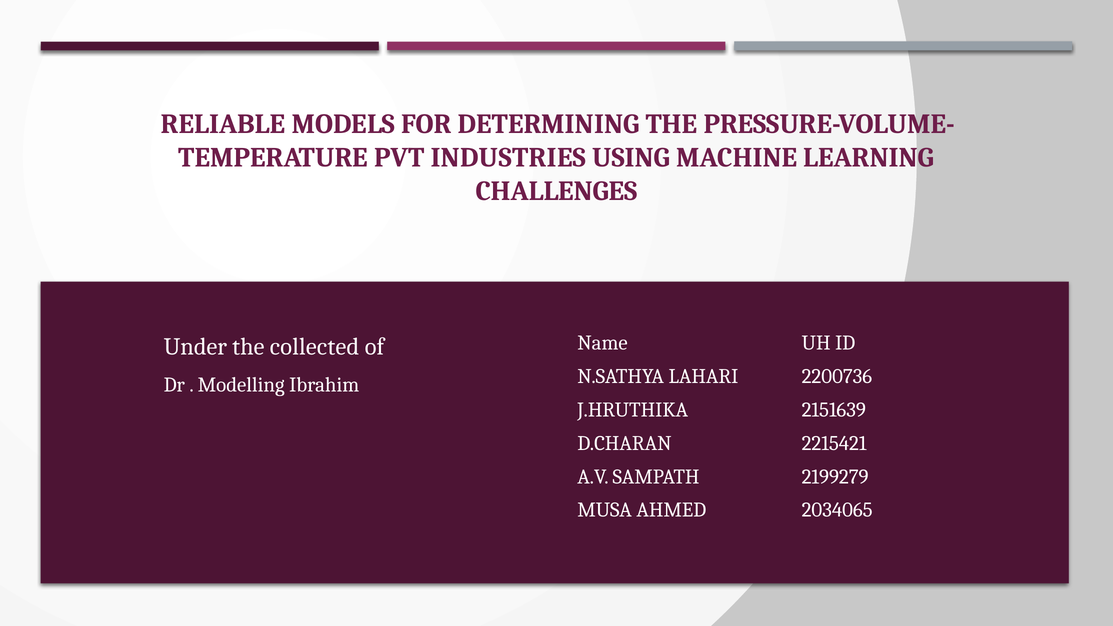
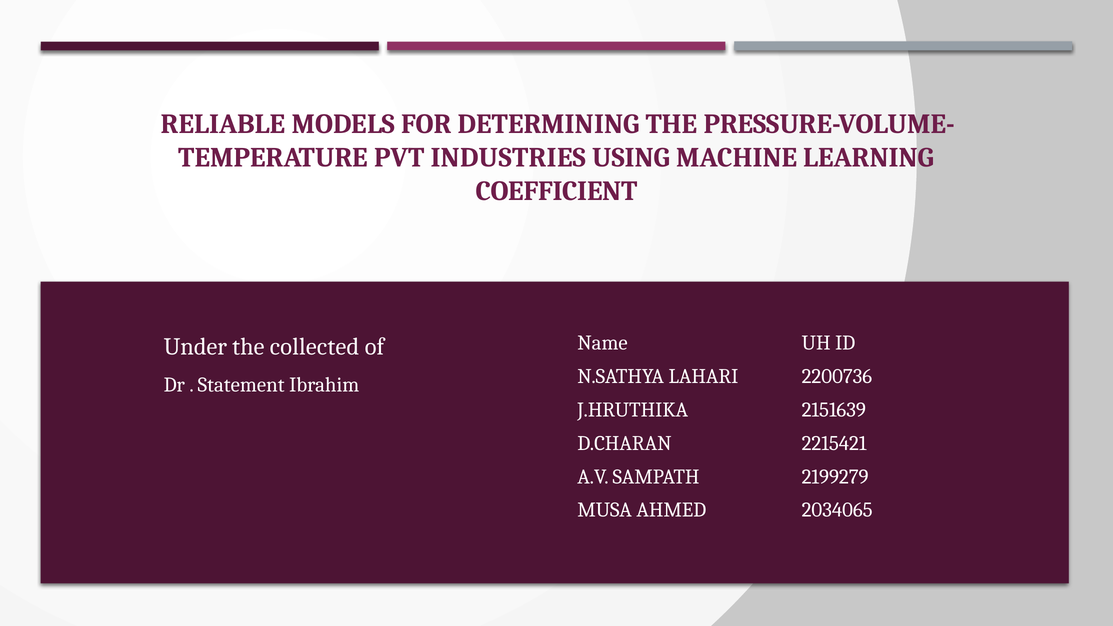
CHALLENGES: CHALLENGES -> COEFFICIENT
Modelling: Modelling -> Statement
